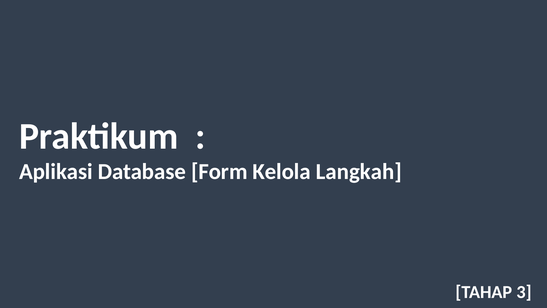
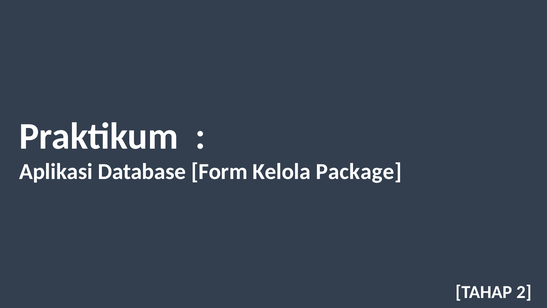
Langkah: Langkah -> Package
3: 3 -> 2
